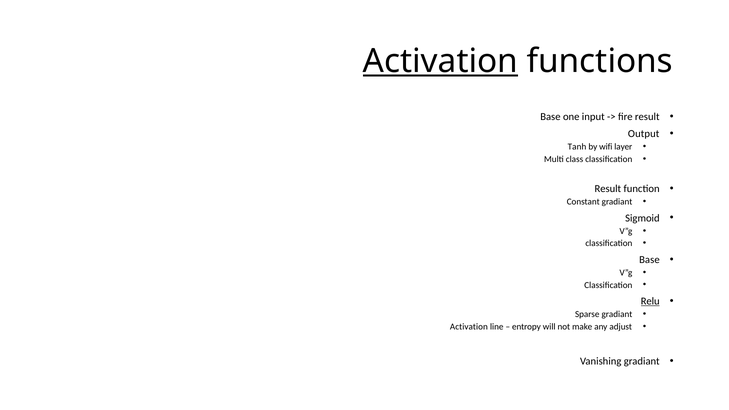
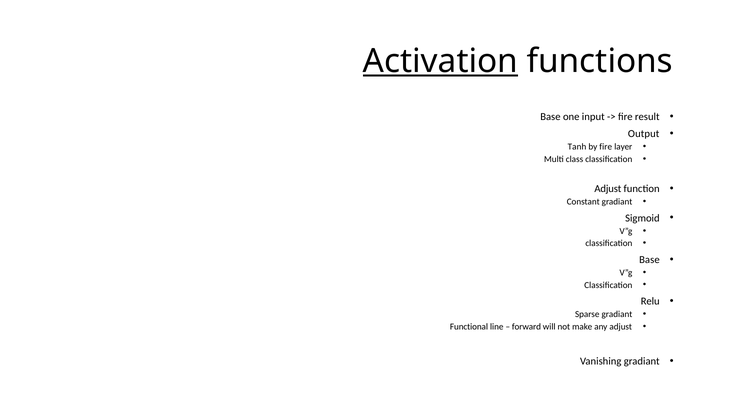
by wifi: wifi -> fire
Result at (608, 189): Result -> Adjust
Relu underline: present -> none
Activation at (469, 327): Activation -> Functional
entropy: entropy -> forward
